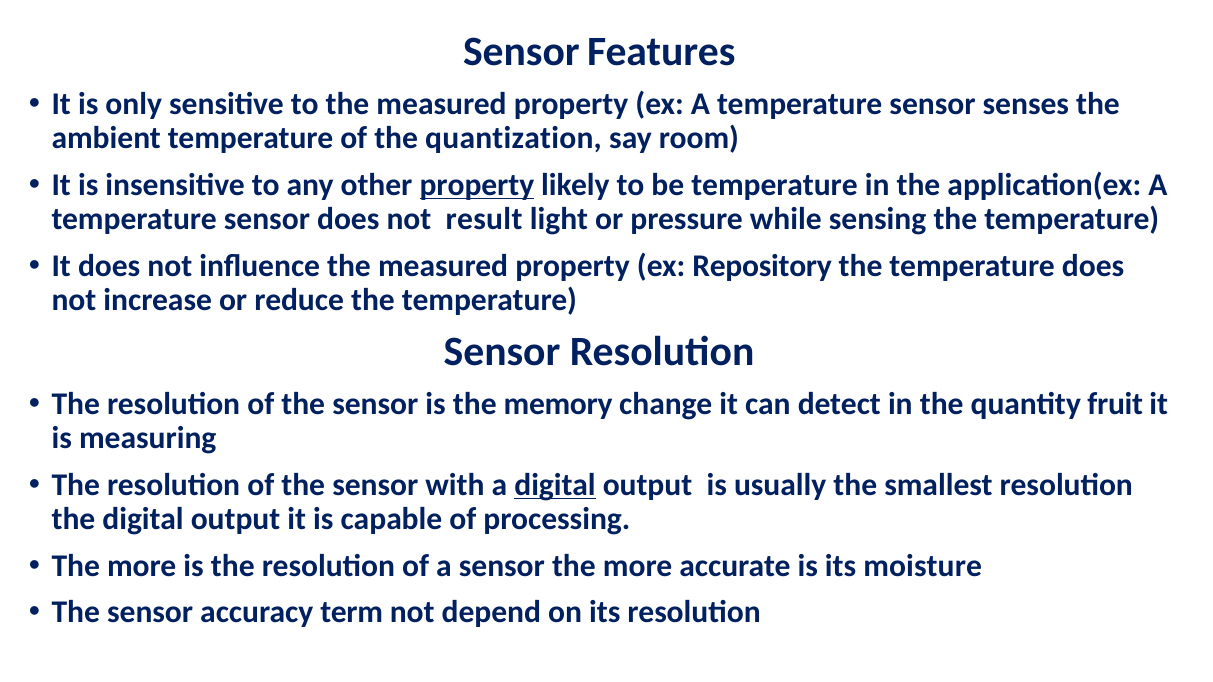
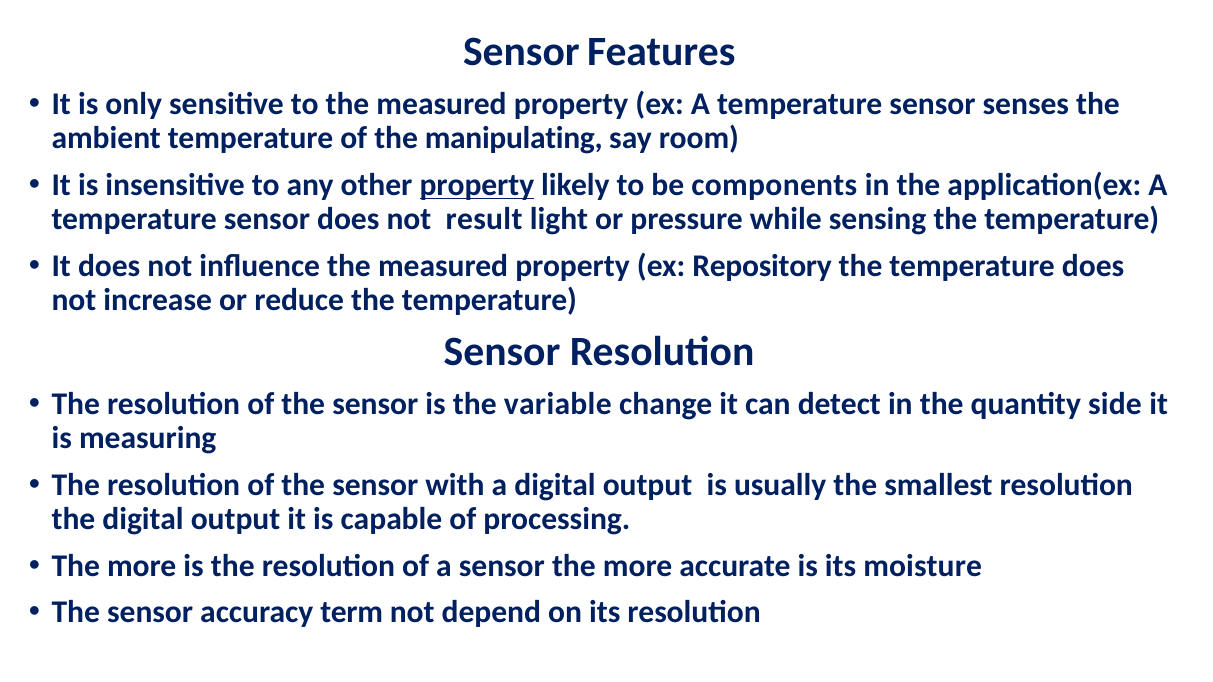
quantization: quantization -> manipulating
be temperature: temperature -> components
memory: memory -> variable
fruit: fruit -> side
digital at (555, 485) underline: present -> none
